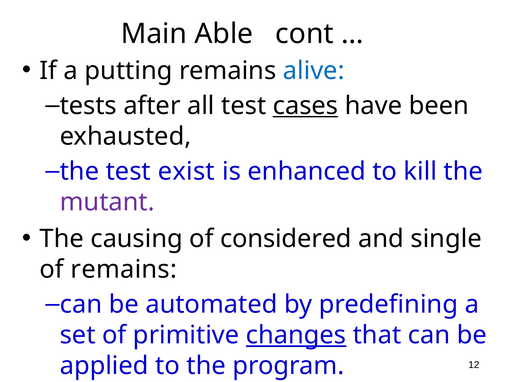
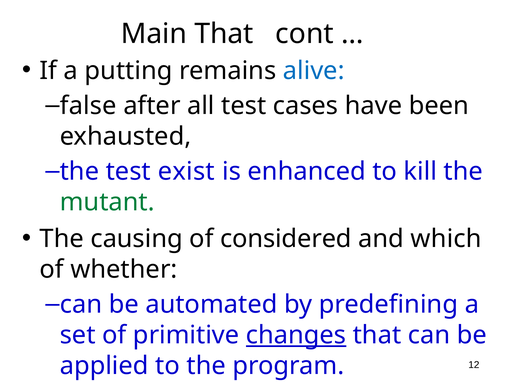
Main Able: Able -> That
tests: tests -> false
cases underline: present -> none
mutant colour: purple -> green
single: single -> which
of remains: remains -> whether
